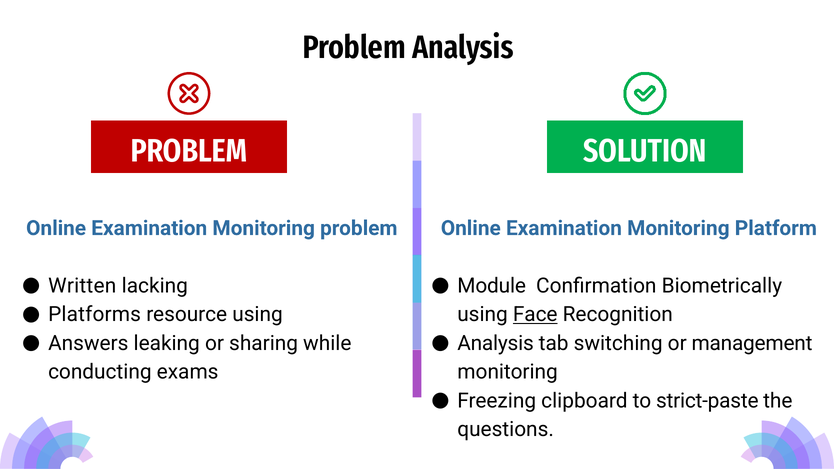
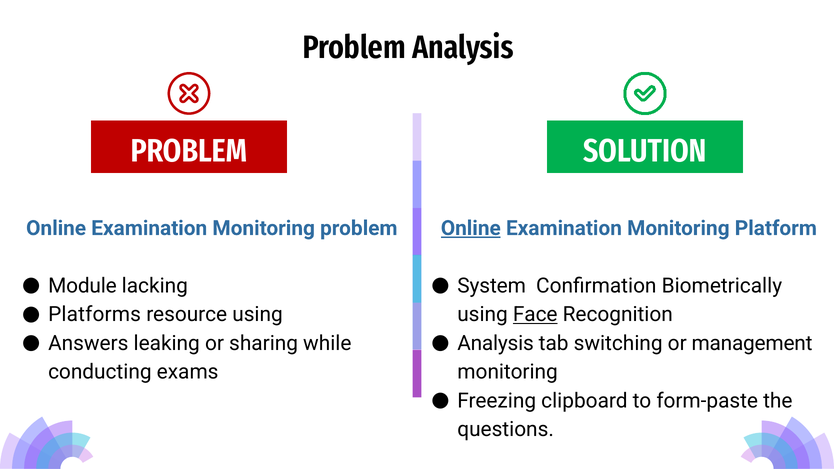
Online at (471, 228) underline: none -> present
Written: Written -> Module
Module: Module -> System
strict-paste: strict-paste -> form-paste
